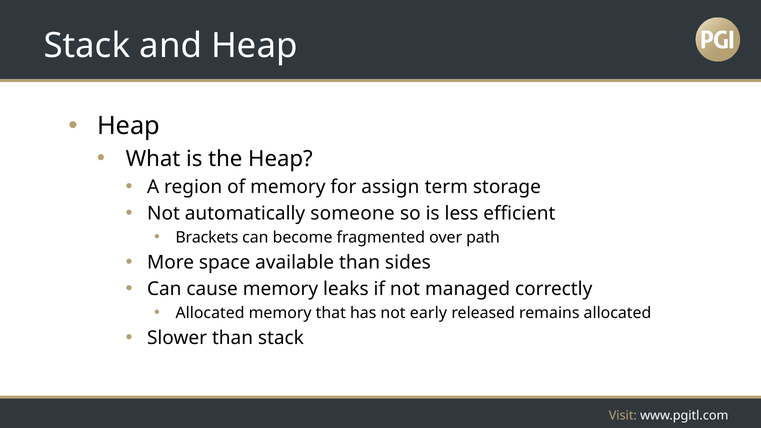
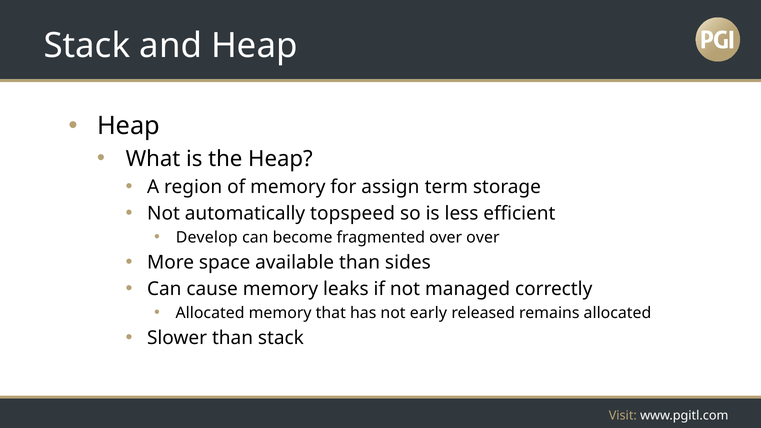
someone: someone -> topspeed
Brackets: Brackets -> Develop
over path: path -> over
